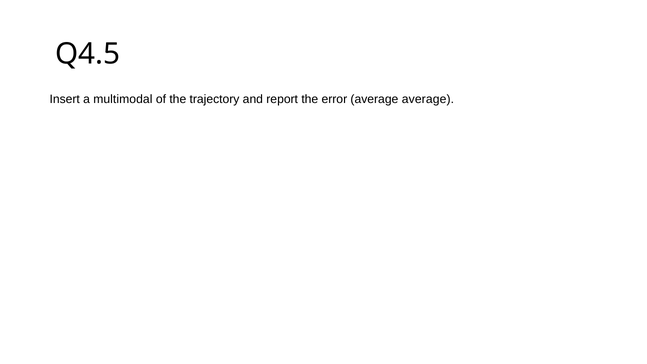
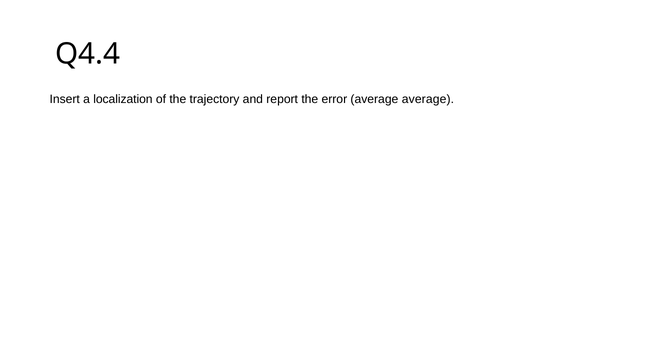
Q4.5: Q4.5 -> Q4.4
multimodal: multimodal -> localization
